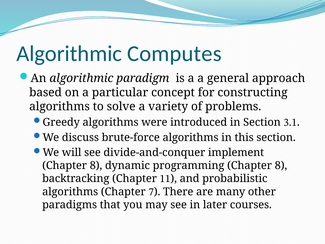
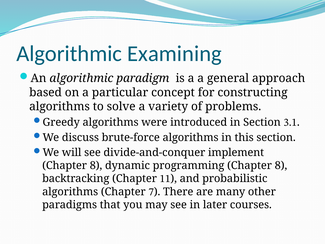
Computes: Computes -> Examining
